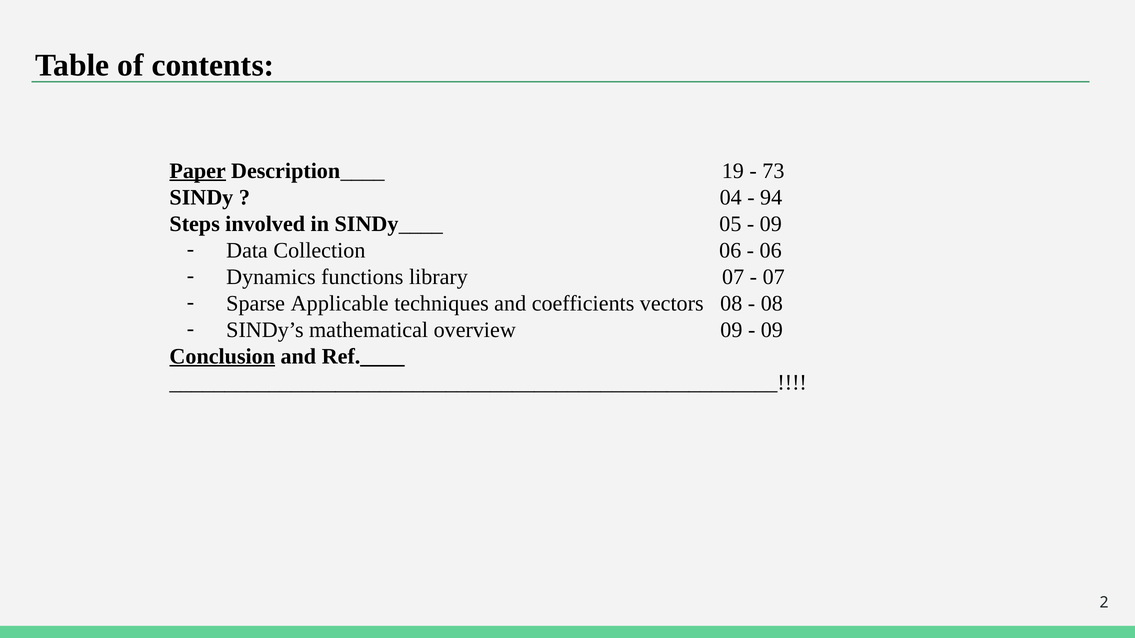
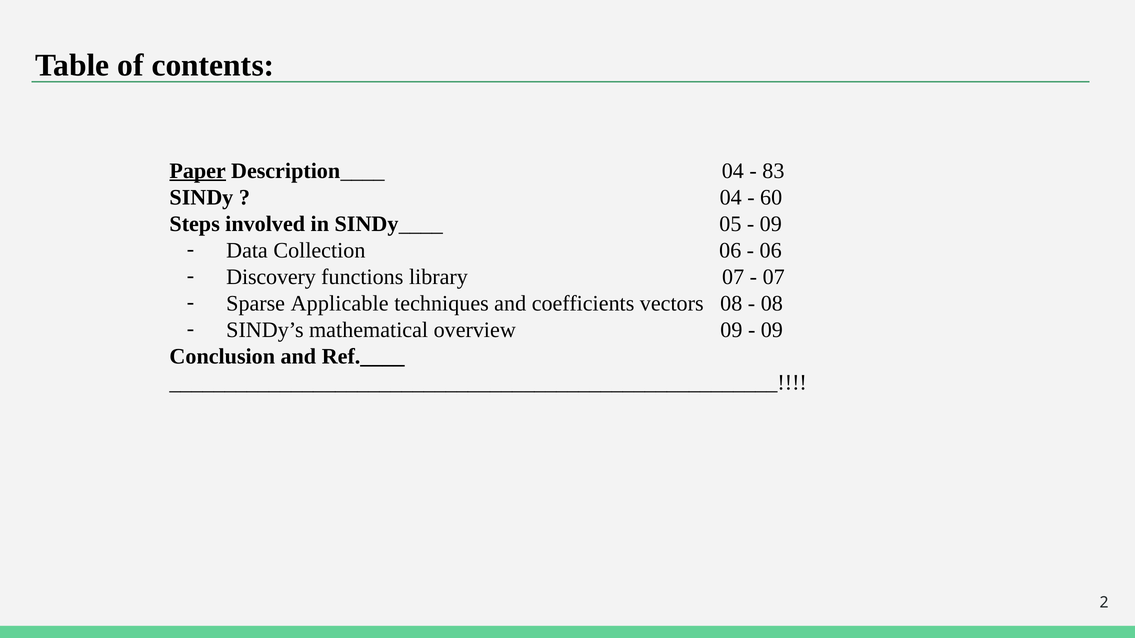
Description____ 19: 19 -> 04
73: 73 -> 83
94: 94 -> 60
Dynamics: Dynamics -> Discovery
Conclusion underline: present -> none
